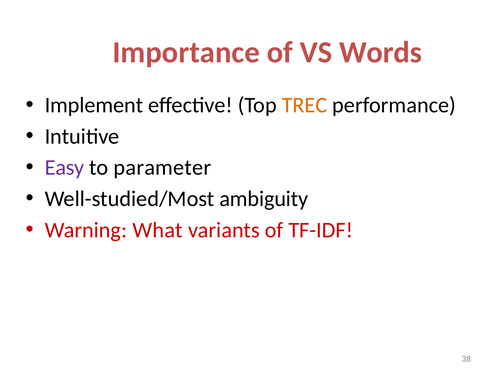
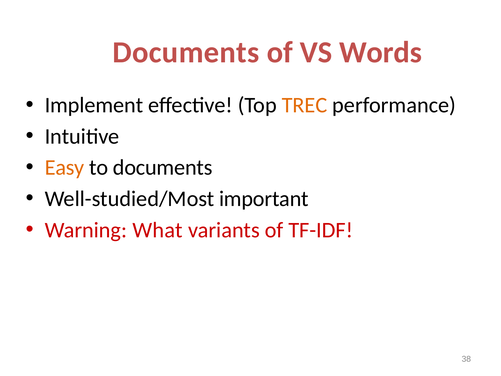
Importance at (186, 52): Importance -> Documents
Easy colour: purple -> orange
to parameter: parameter -> documents
ambiguity: ambiguity -> important
